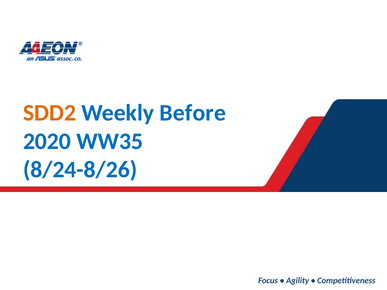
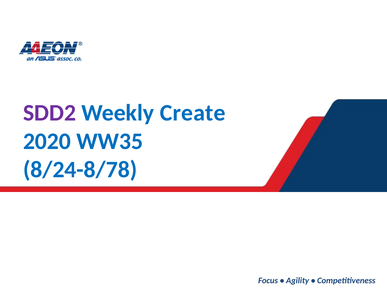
SDD2 colour: orange -> purple
Before: Before -> Create
8/24-8/26: 8/24-8/26 -> 8/24-8/78
